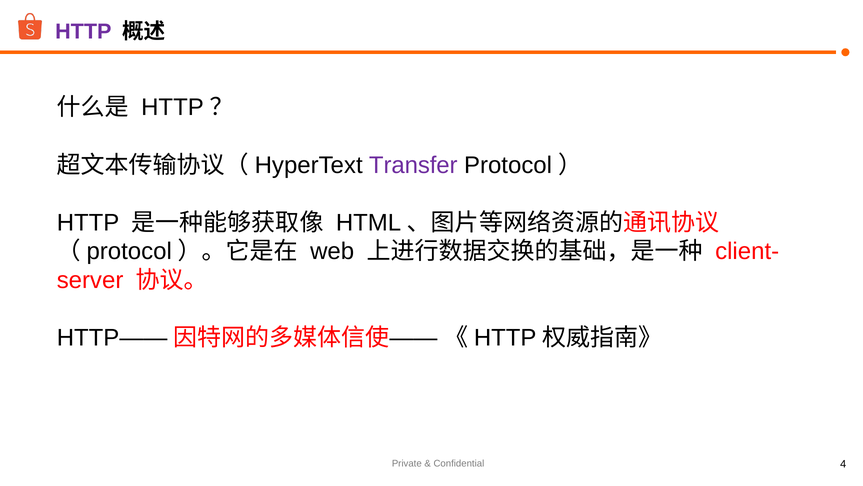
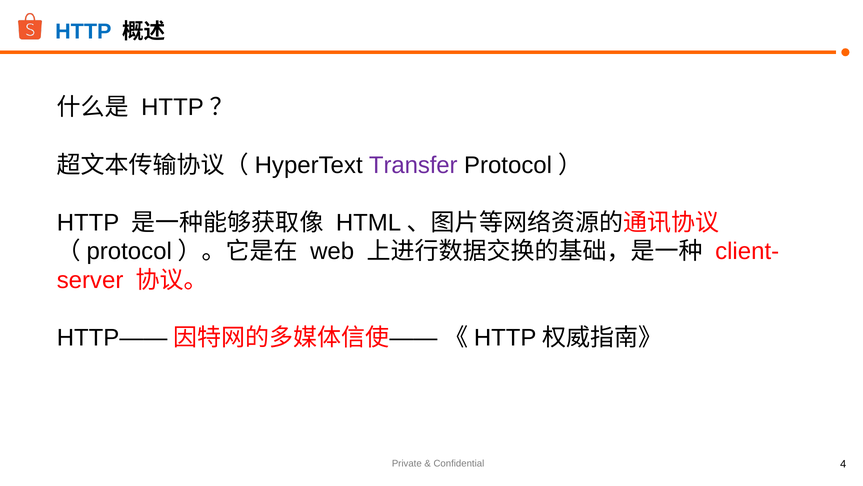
HTTP at (83, 32) colour: purple -> blue
